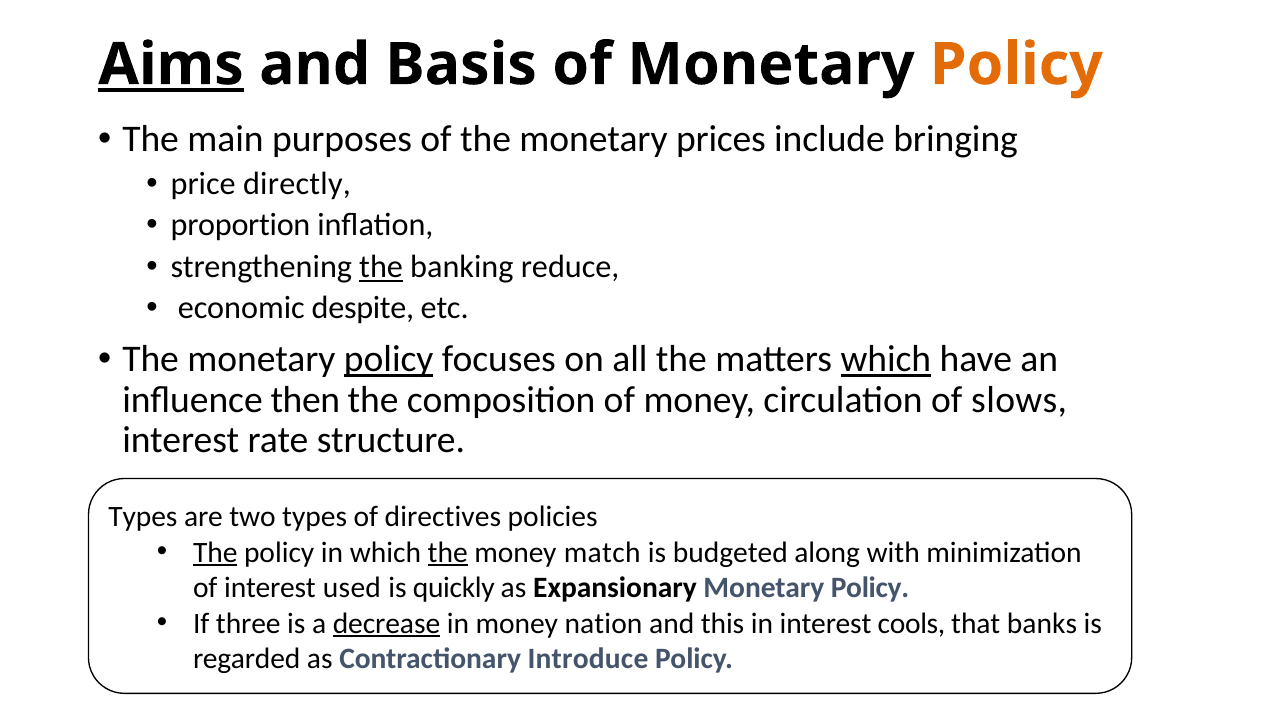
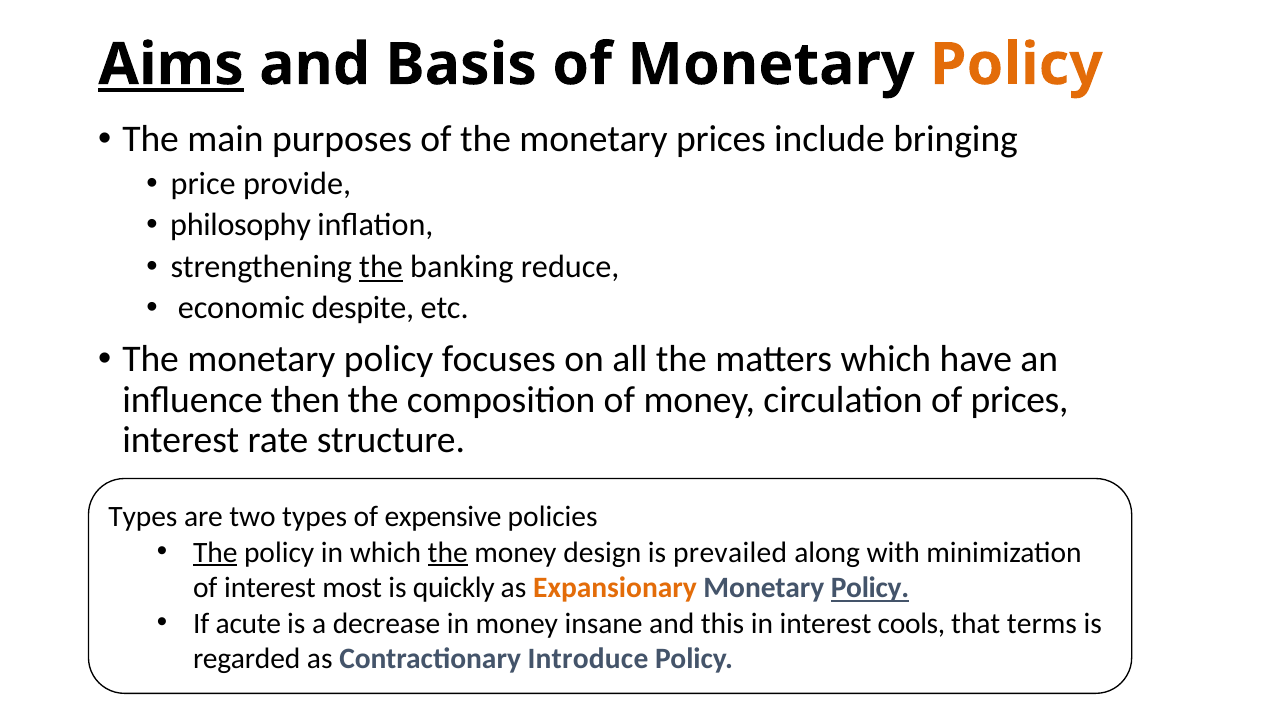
directly: directly -> provide
proportion: proportion -> philosophy
policy at (389, 359) underline: present -> none
which at (886, 359) underline: present -> none
of slows: slows -> prices
directives: directives -> expensive
match: match -> design
budgeted: budgeted -> prevailed
used: used -> most
Expansionary colour: black -> orange
Policy at (870, 588) underline: none -> present
three: three -> acute
decrease underline: present -> none
nation: nation -> insane
banks: banks -> terms
